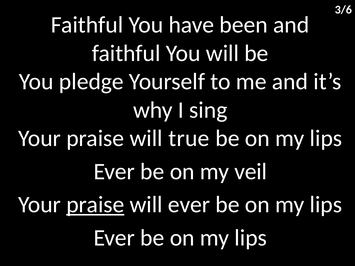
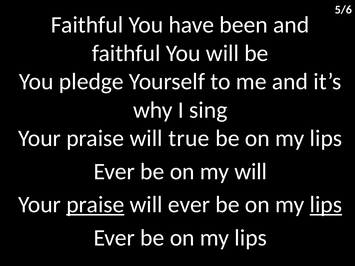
3/6: 3/6 -> 5/6
my veil: veil -> will
lips at (326, 205) underline: none -> present
